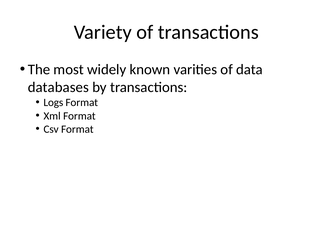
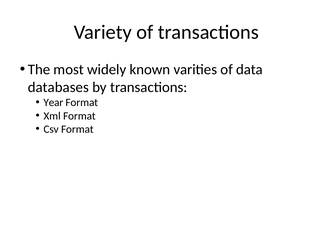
Logs: Logs -> Year
